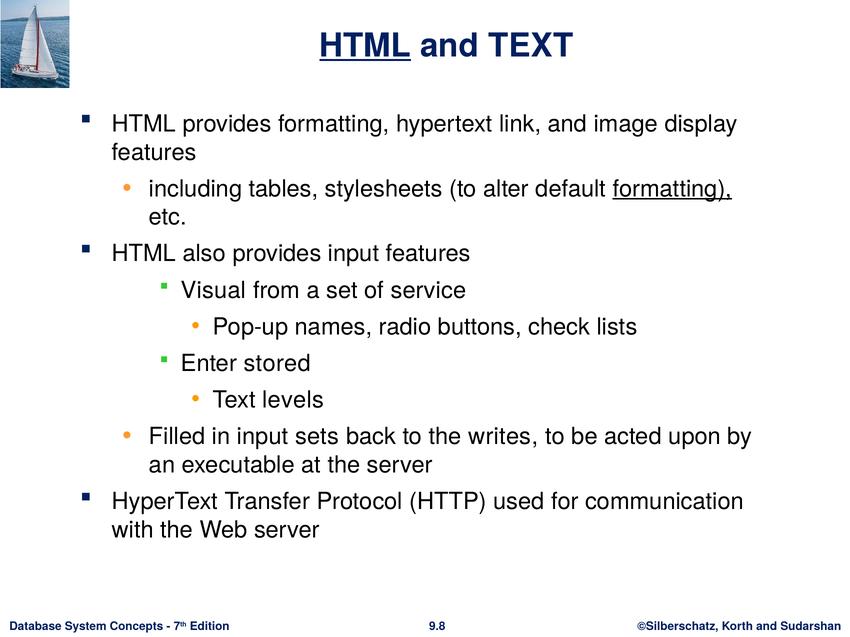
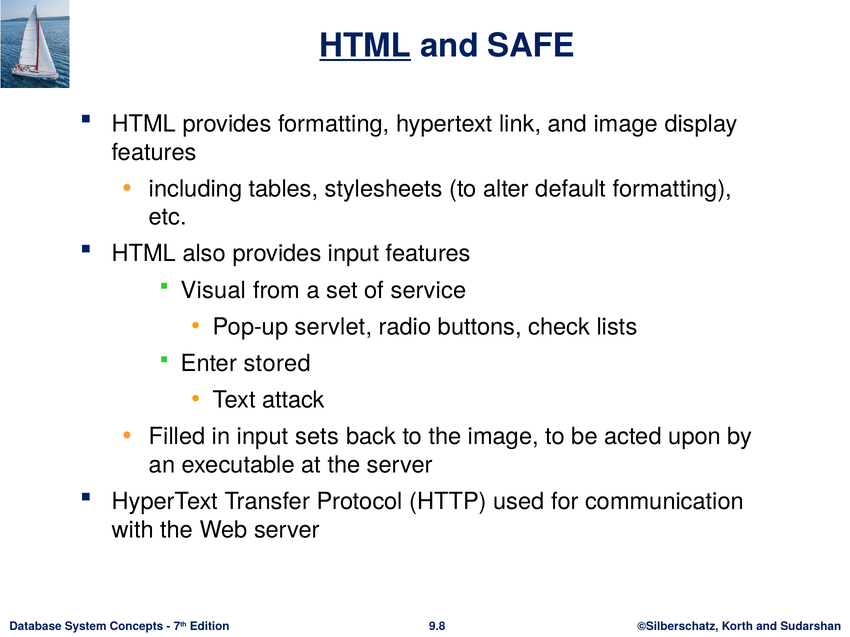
and TEXT: TEXT -> SAFE
formatting at (672, 189) underline: present -> none
names: names -> servlet
levels: levels -> attack
the writes: writes -> image
